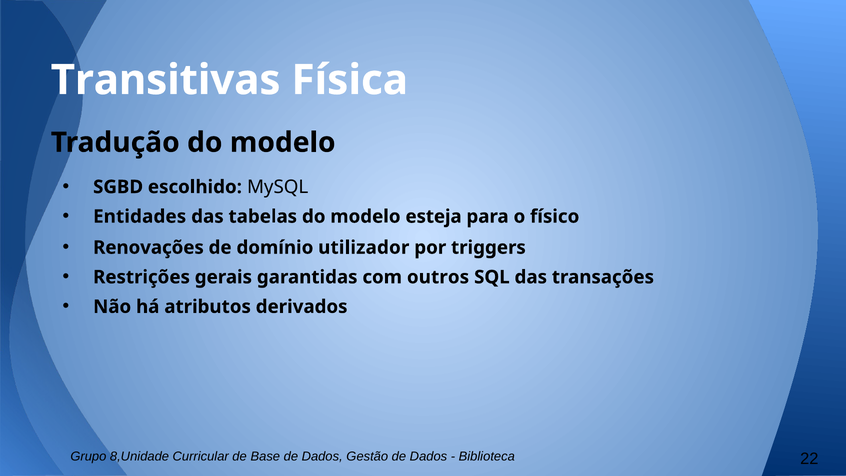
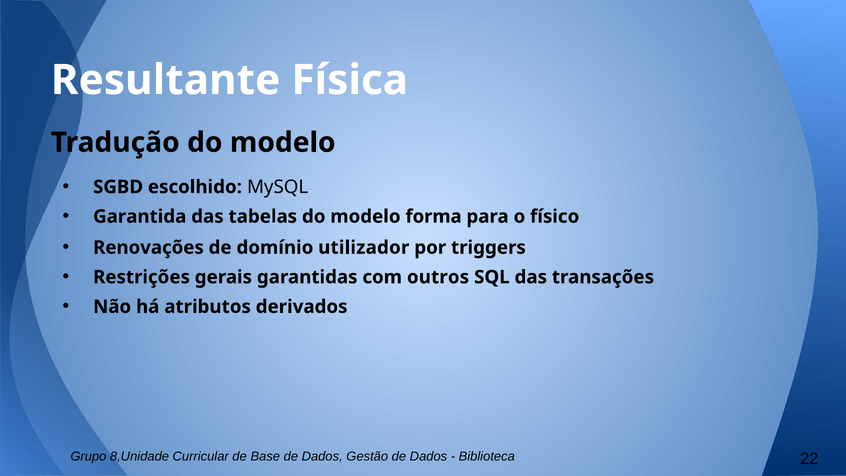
Transitivas: Transitivas -> Resultante
Entidades: Entidades -> Garantida
esteja: esteja -> forma
